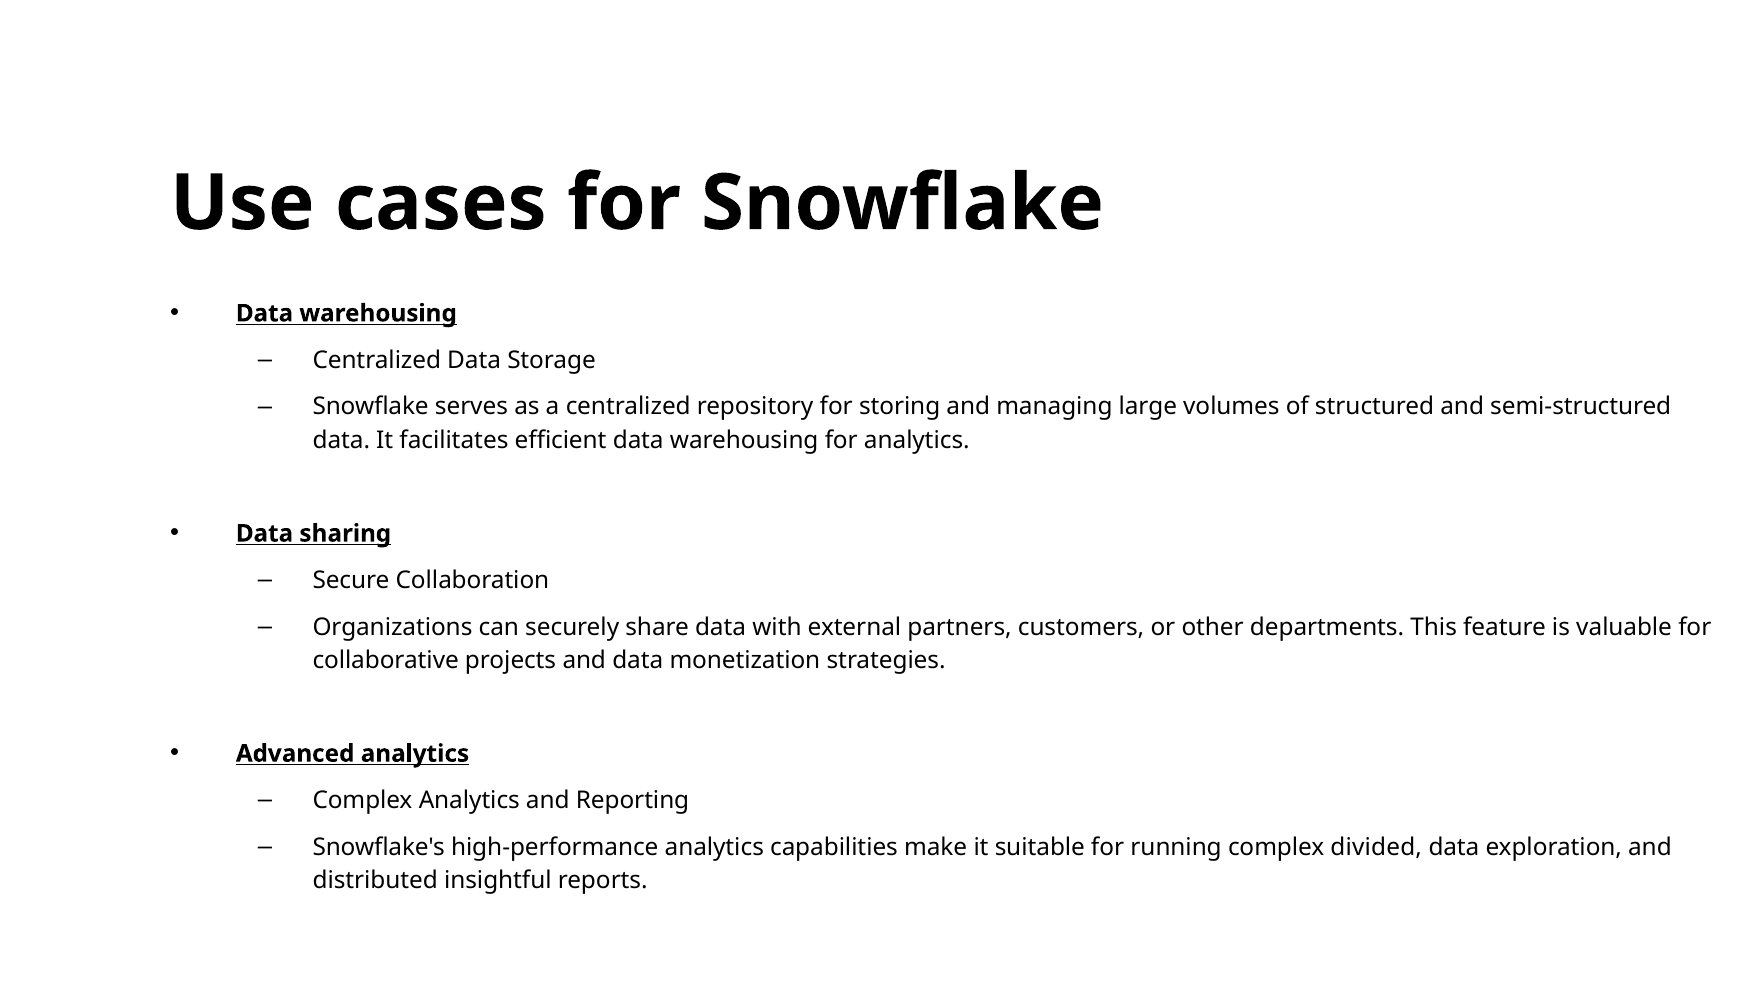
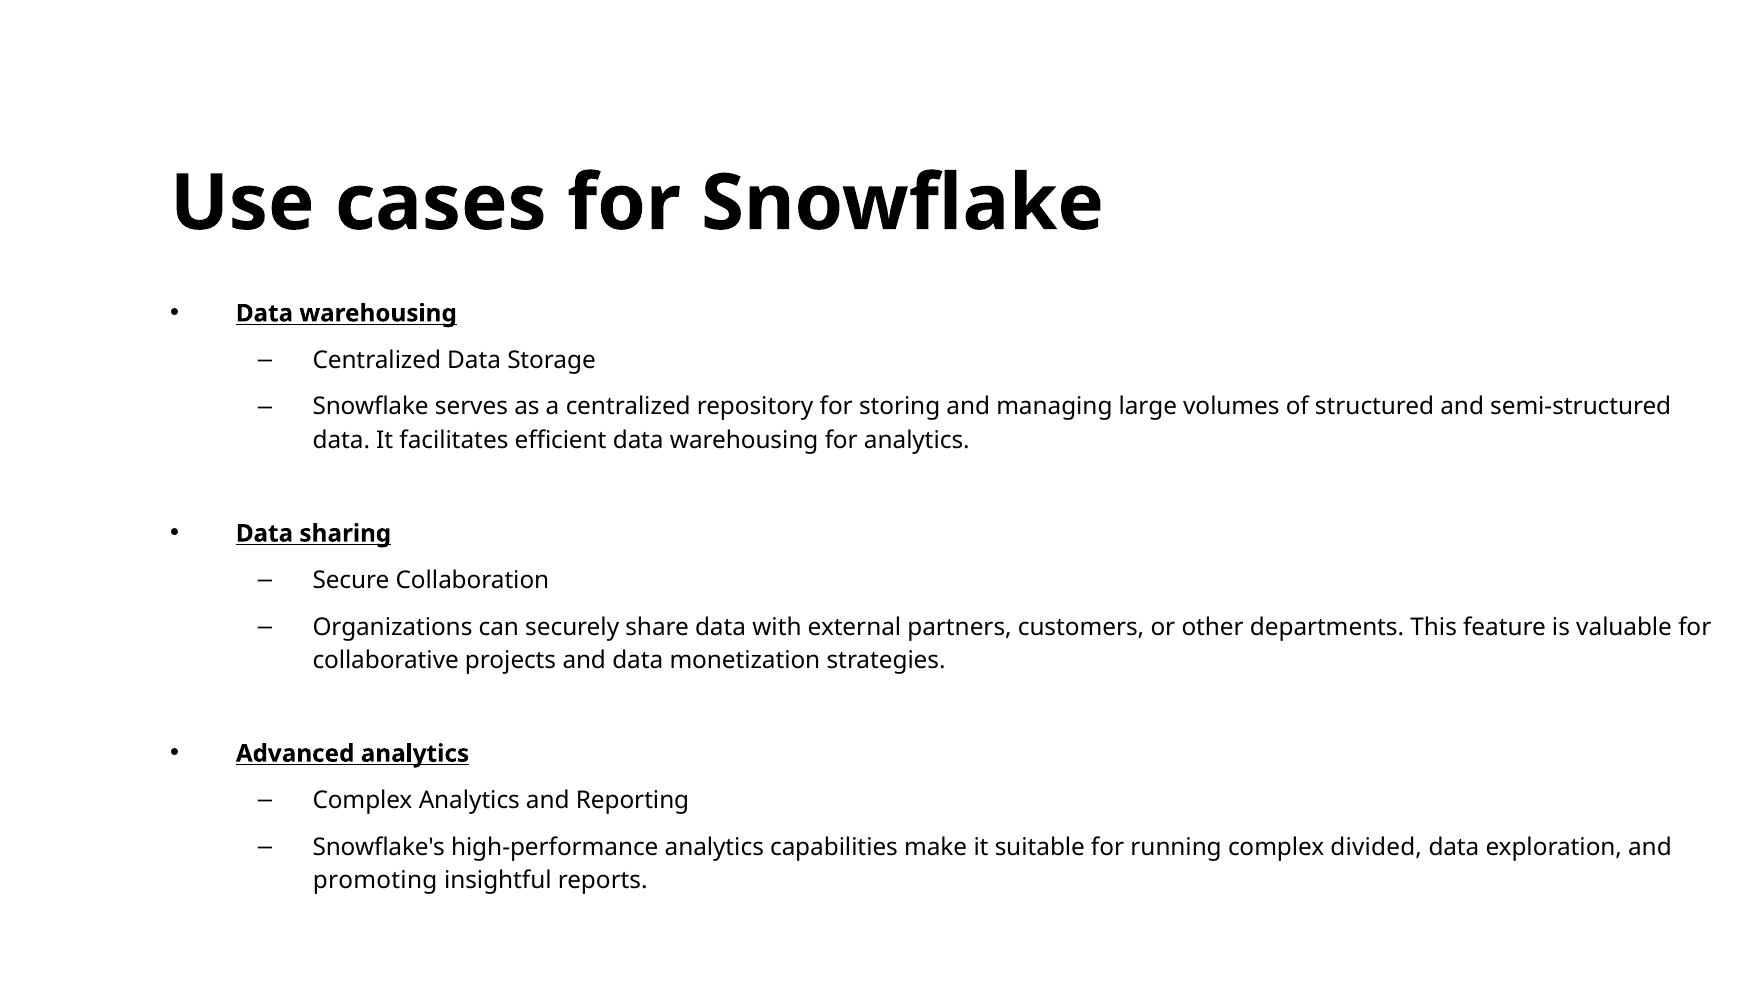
distributed: distributed -> promoting
